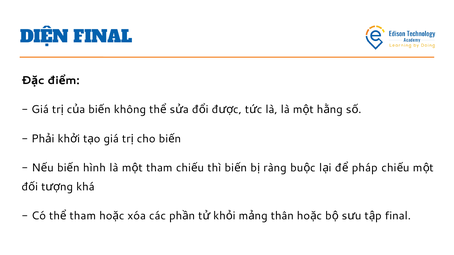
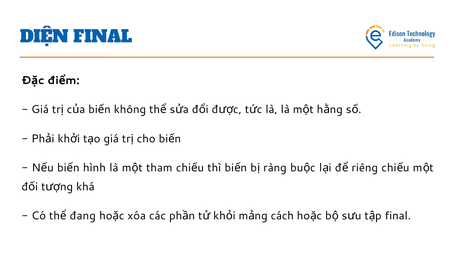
pháp: pháp -> riêng
tham at (83, 216): tham -> đang
thân: thân -> cách
